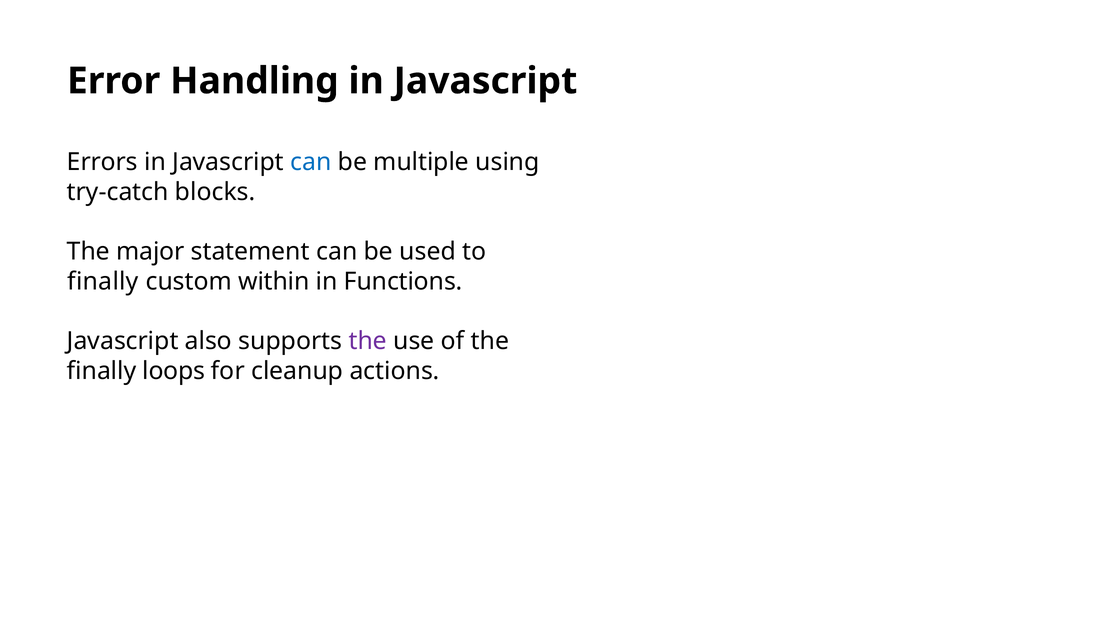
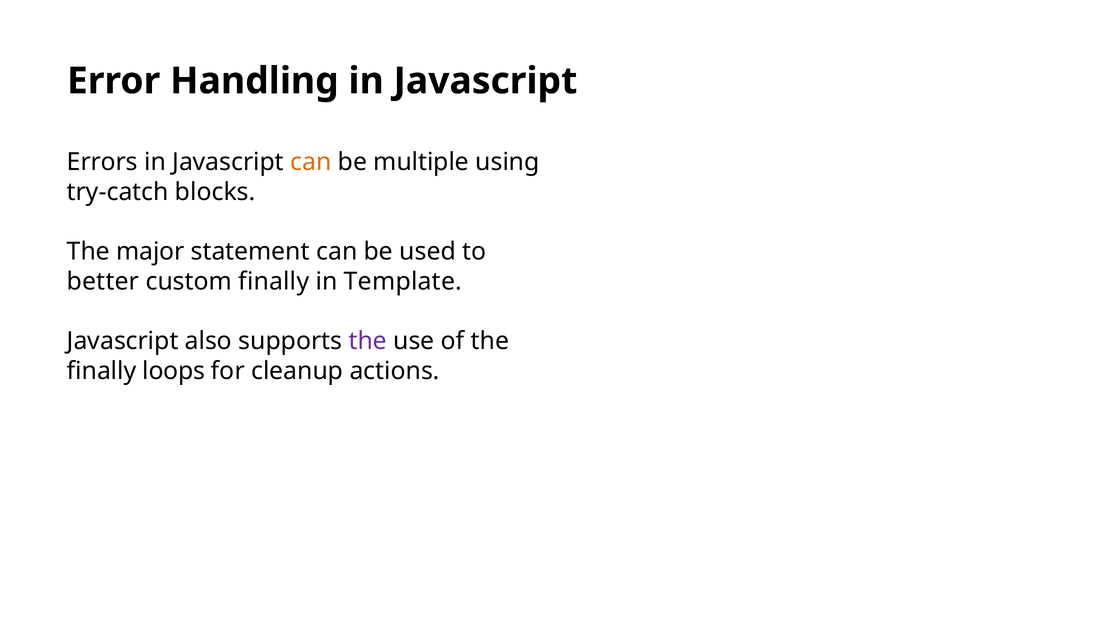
can at (311, 162) colour: blue -> orange
finally at (103, 281): finally -> better
custom within: within -> finally
Functions: Functions -> Template
